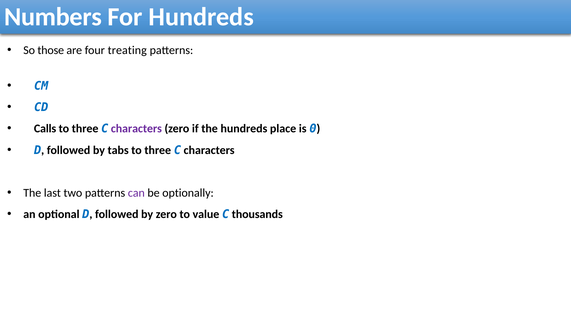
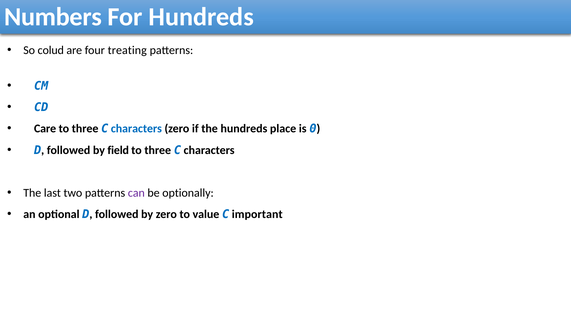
those: those -> colud
Calls: Calls -> Care
characters at (136, 129) colour: purple -> blue
tabs: tabs -> field
thousands: thousands -> important
